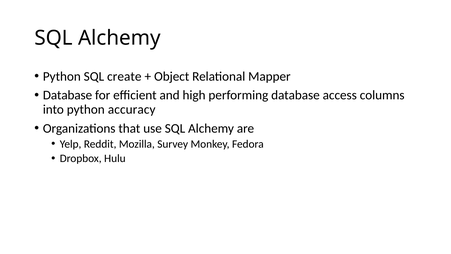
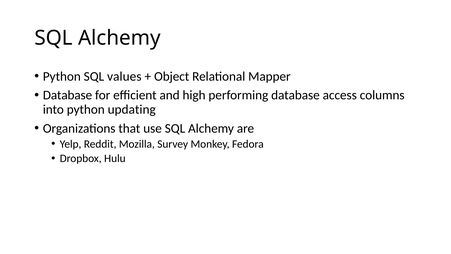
create: create -> values
accuracy: accuracy -> updating
